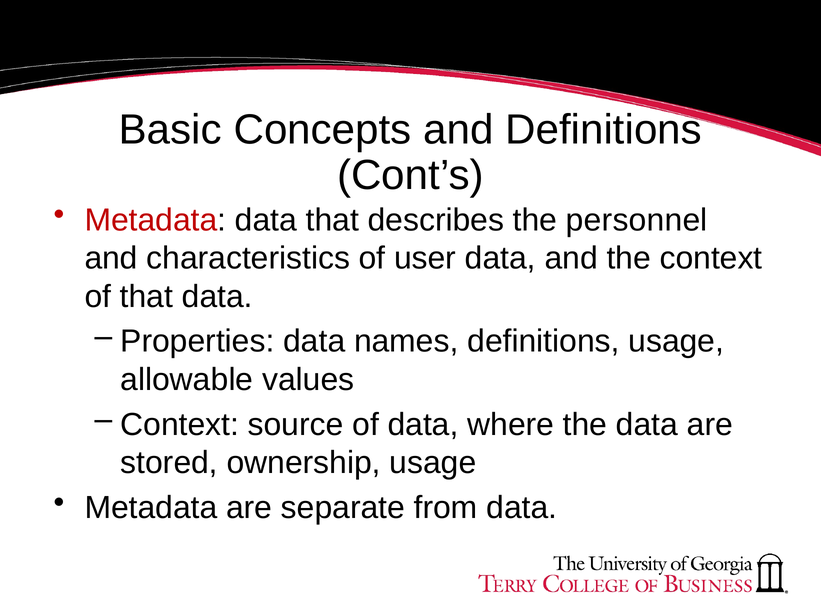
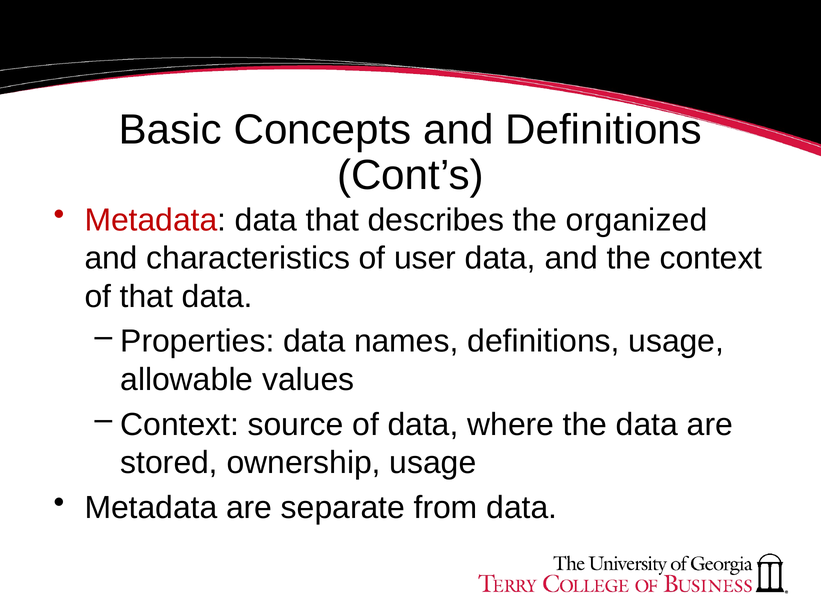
personnel: personnel -> organized
